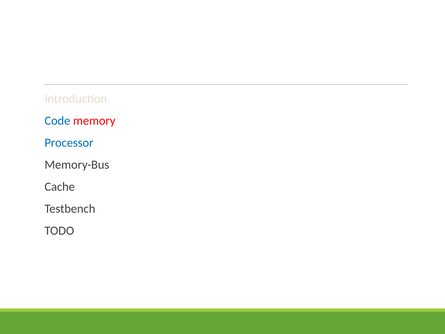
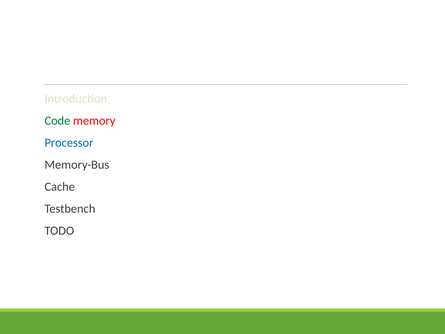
Code colour: blue -> green
